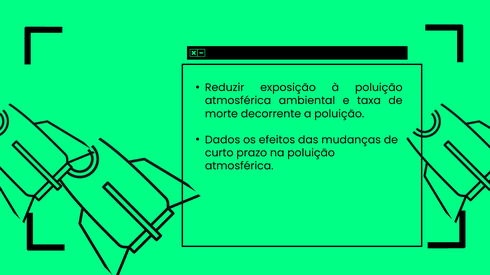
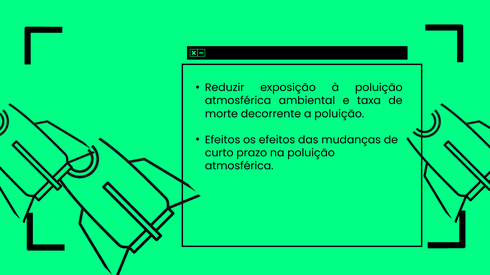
Dados at (223, 140): Dados -> Efeitos
